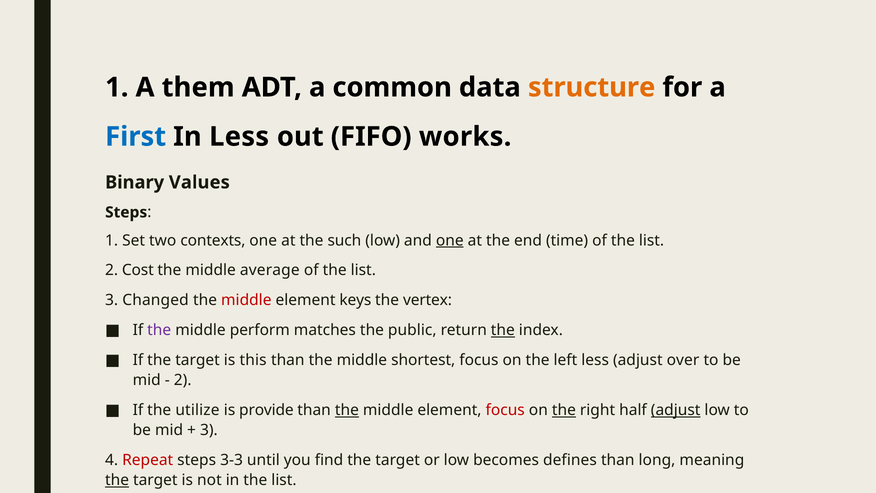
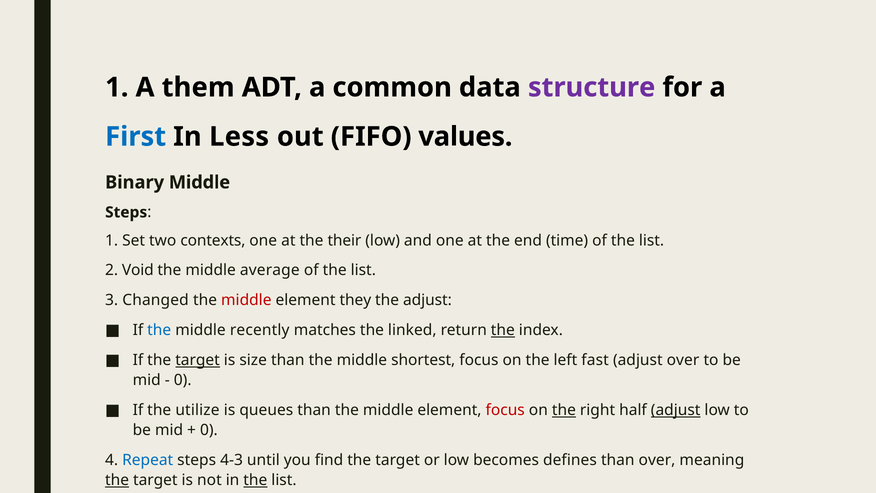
structure at (592, 87) colour: orange -> purple
works: works -> values
Binary Values: Values -> Middle
such: such -> their
one at (450, 240) underline: present -> none
Cost: Cost -> Void
keys: keys -> they
the vertex: vertex -> adjust
the at (159, 330) colour: purple -> blue
perform: perform -> recently
public: public -> linked
target at (198, 360) underline: none -> present
this: this -> size
left less: less -> fast
2 at (183, 380): 2 -> 0
provide: provide -> queues
the at (347, 410) underline: present -> none
3 at (209, 430): 3 -> 0
Repeat colour: red -> blue
3-3: 3-3 -> 4-3
than long: long -> over
the at (255, 480) underline: none -> present
